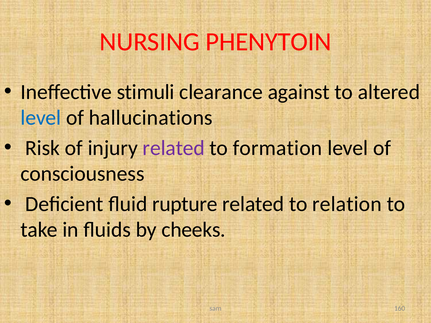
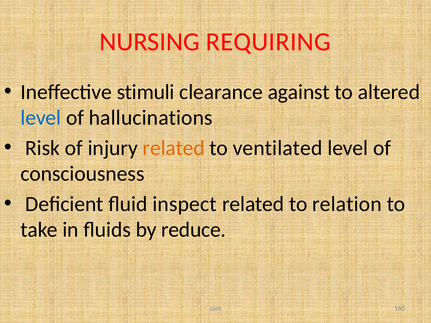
PHENYTOIN: PHENYTOIN -> REQUIRING
related at (174, 148) colour: purple -> orange
formation: formation -> ventilated
rupture: rupture -> inspect
cheeks: cheeks -> reduce
